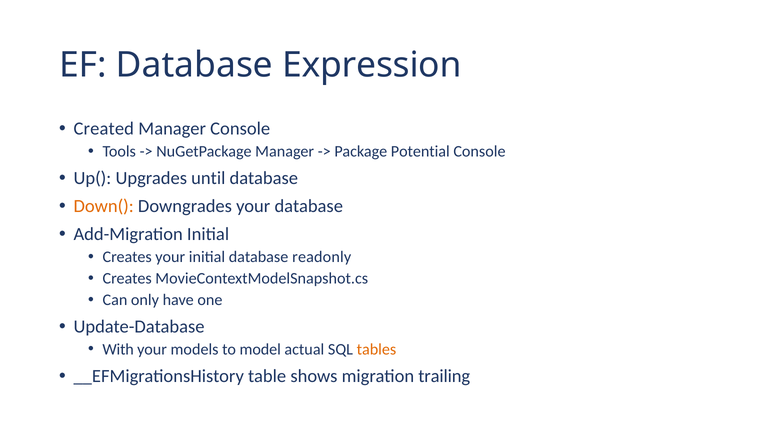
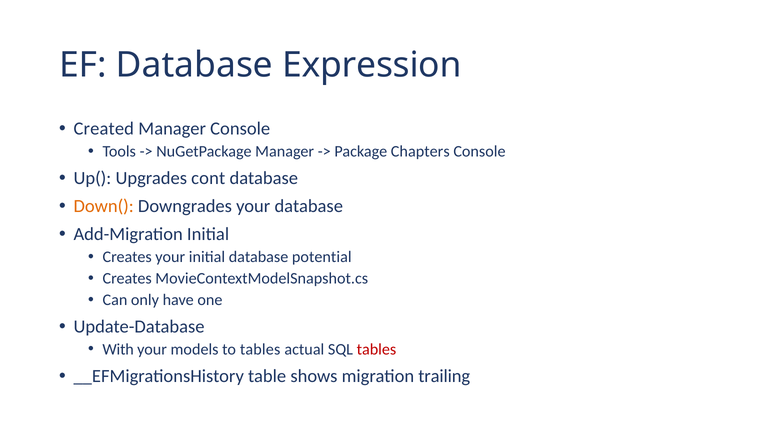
Potential: Potential -> Chapters
until: until -> cont
readonly: readonly -> potential
to model: model -> tables
tables at (376, 350) colour: orange -> red
